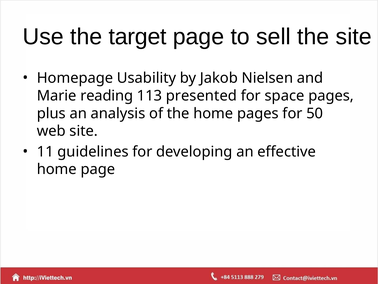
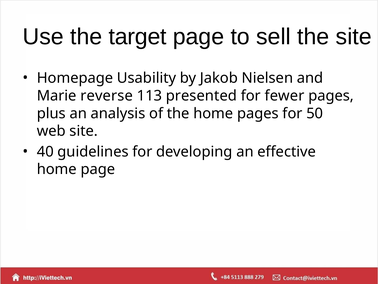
reading: reading -> reverse
space: space -> fewer
11: 11 -> 40
